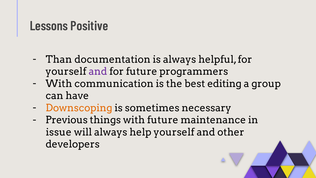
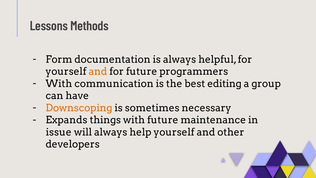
Positive: Positive -> Methods
Than: Than -> Form
and at (98, 72) colour: purple -> orange
Previous: Previous -> Expands
